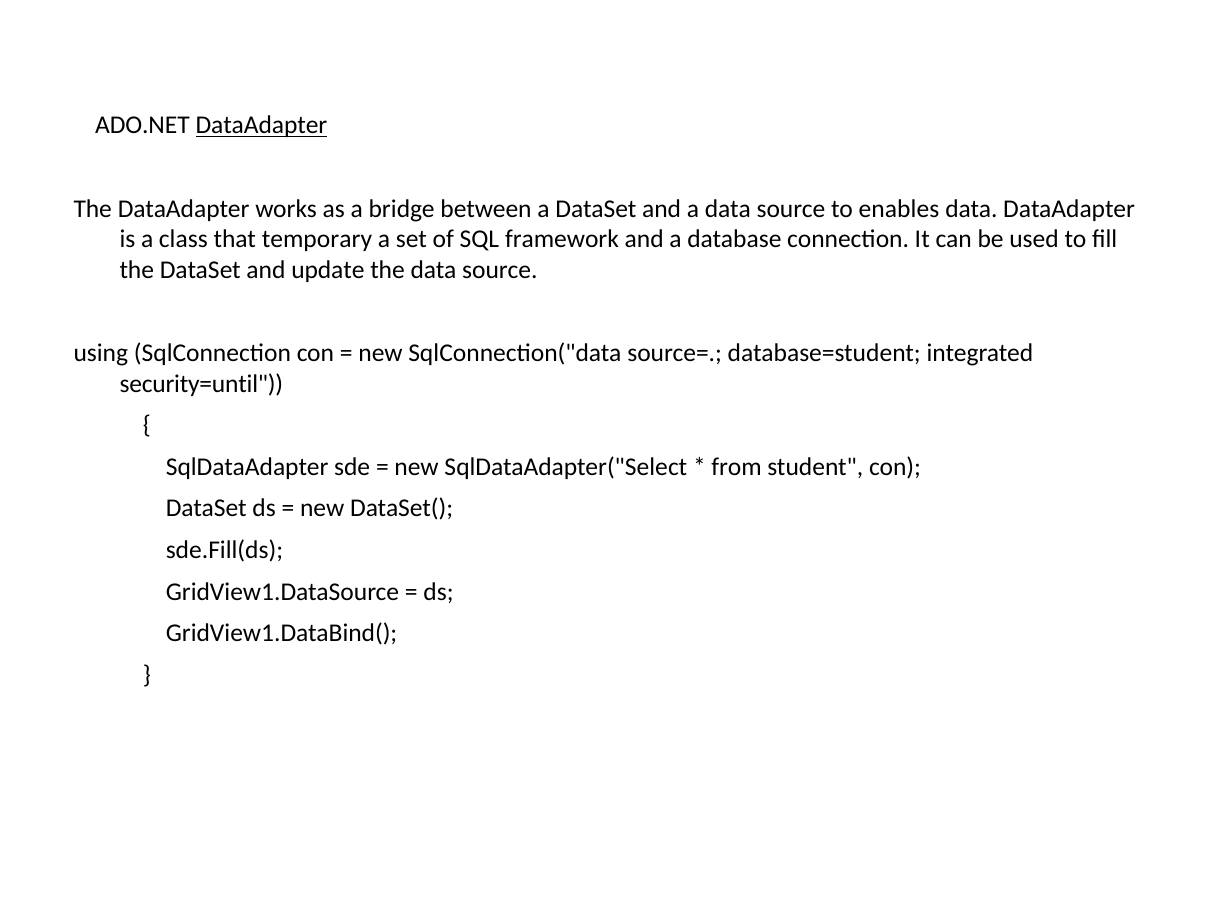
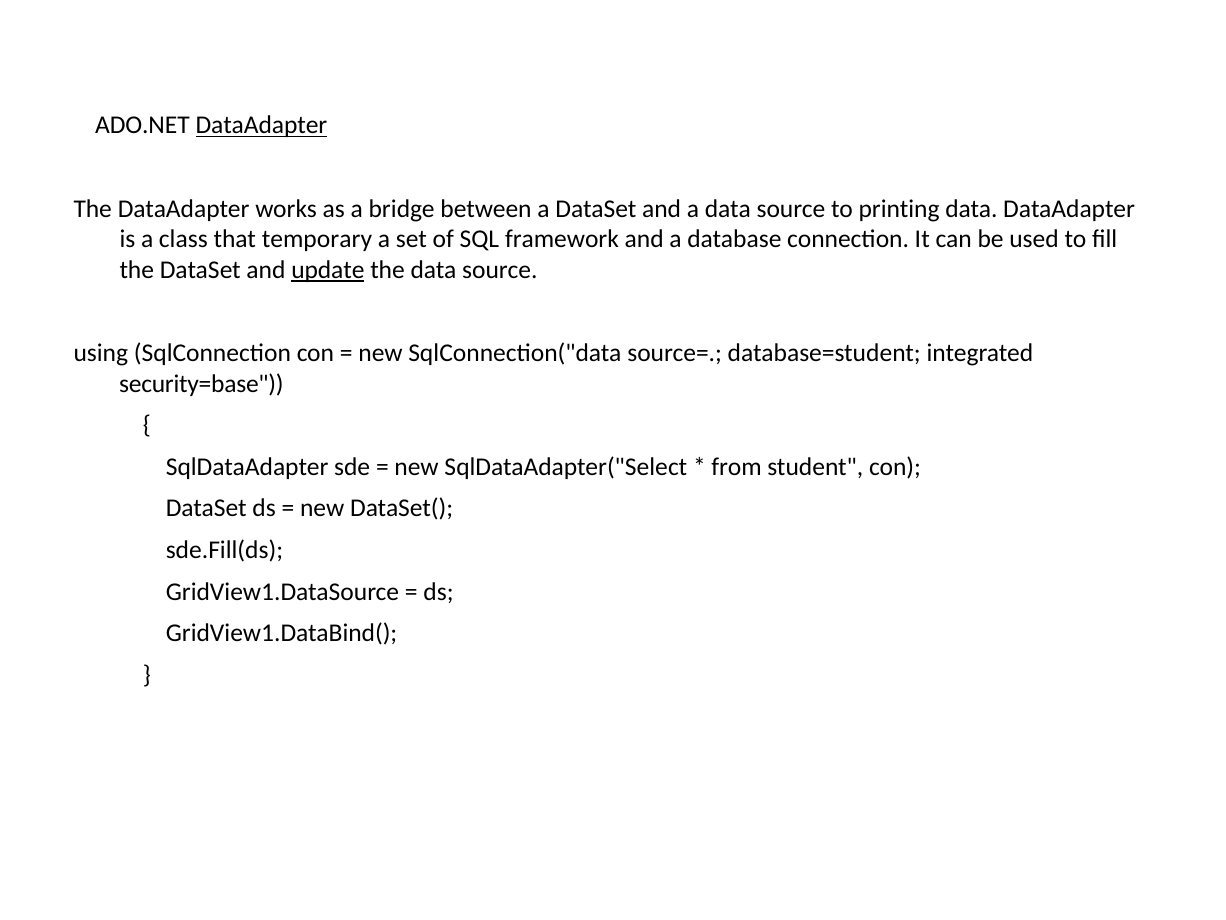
enables: enables -> printing
update underline: none -> present
security=until: security=until -> security=base
